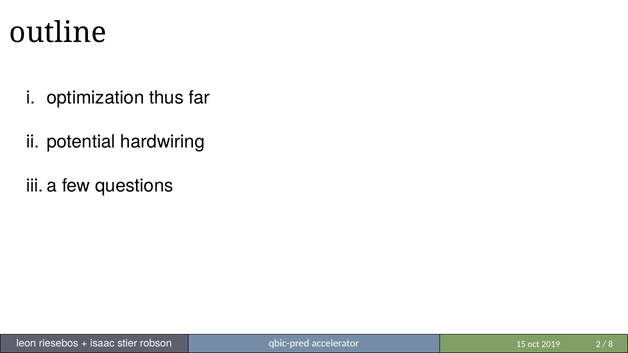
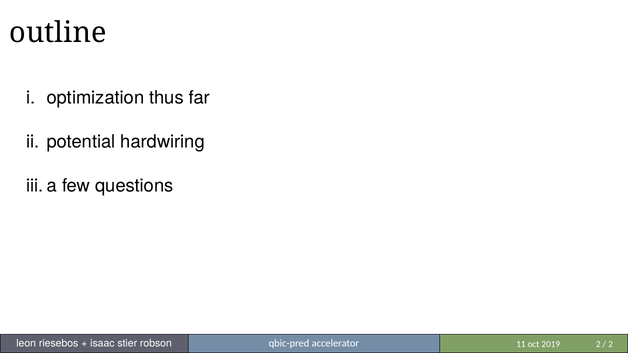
15: 15 -> 11
8 at (611, 344): 8 -> 2
